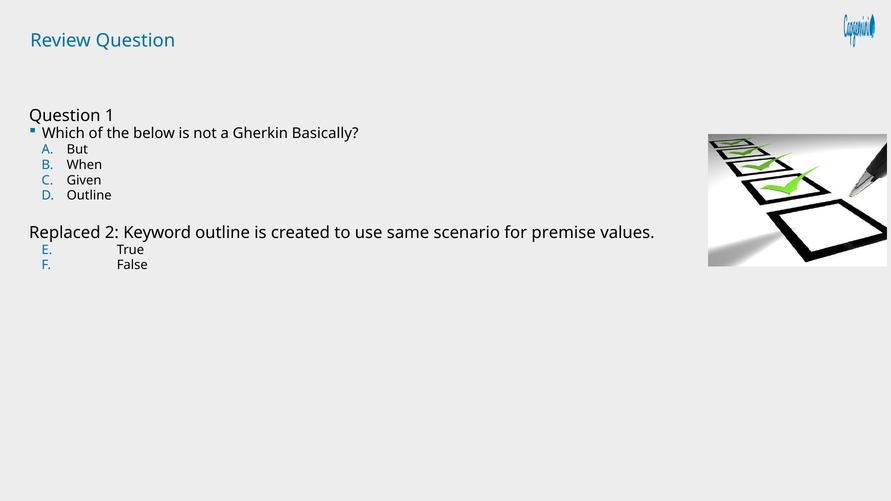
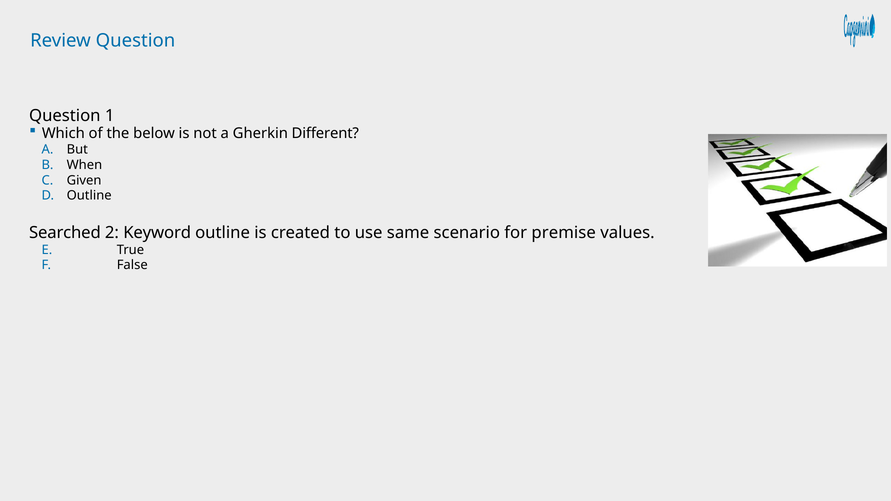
Basically: Basically -> Different
Replaced: Replaced -> Searched
